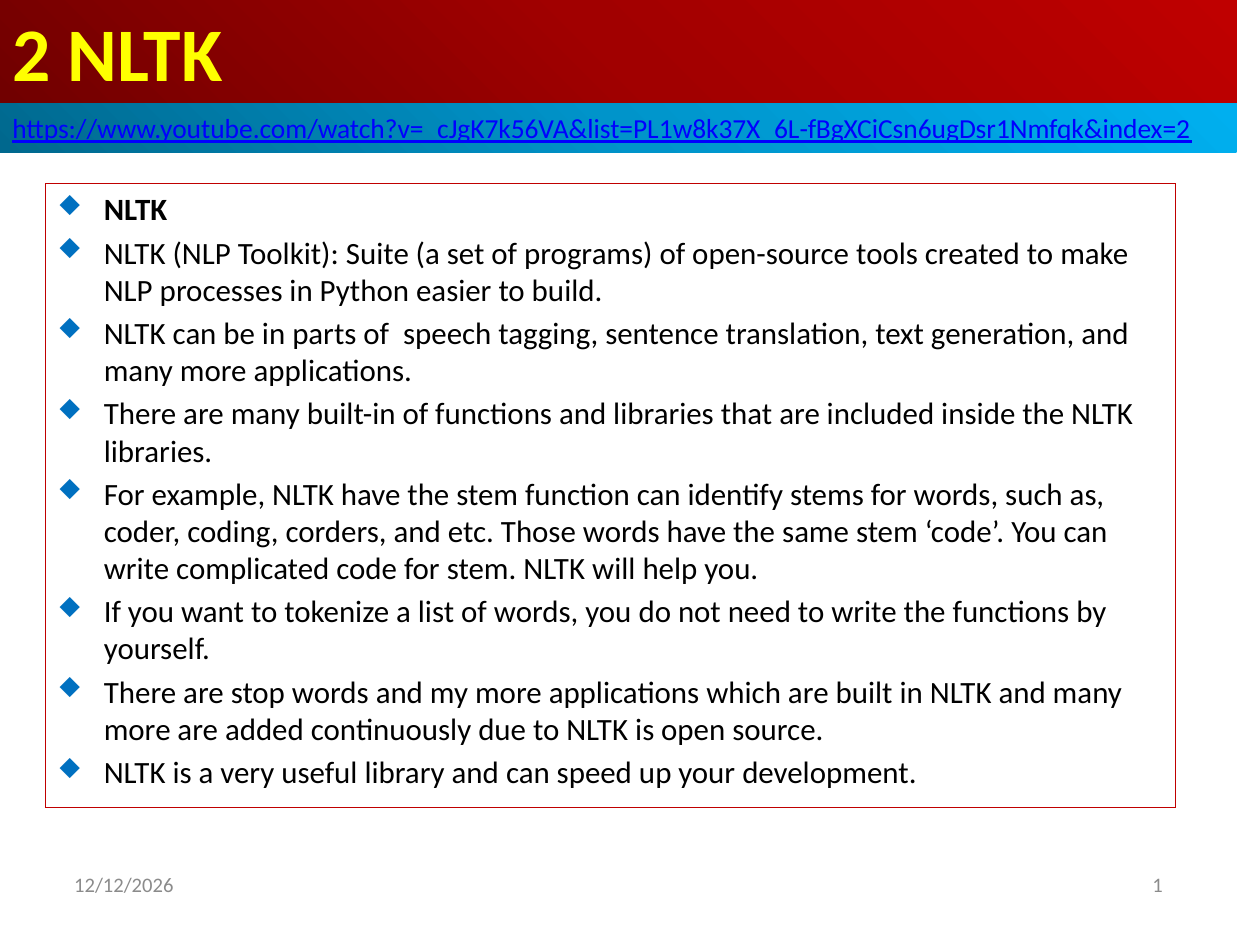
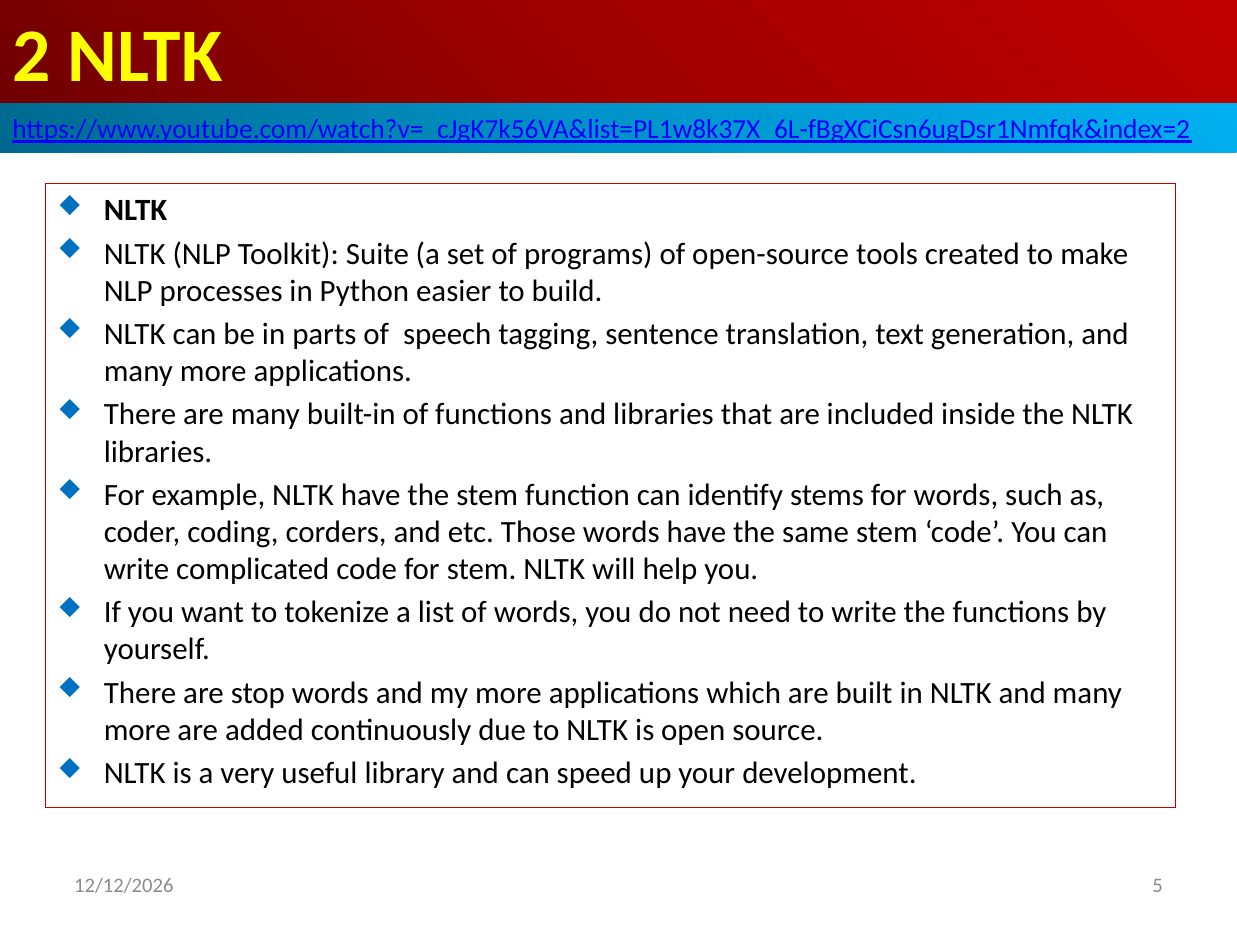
1: 1 -> 5
